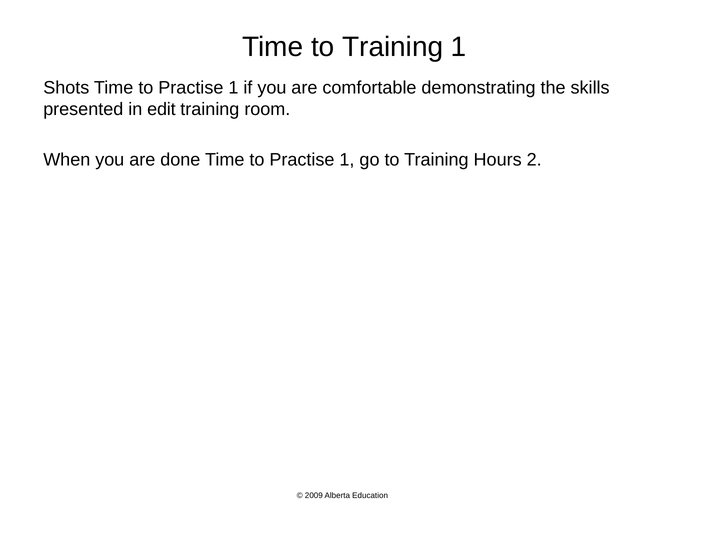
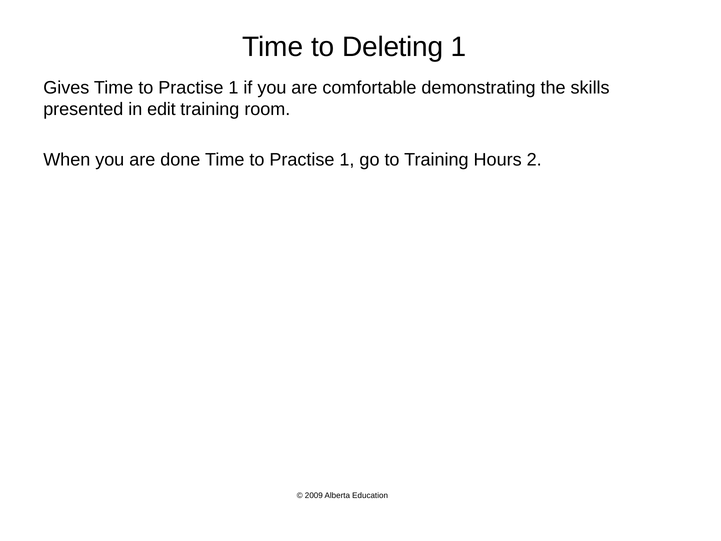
Time to Training: Training -> Deleting
Shots: Shots -> Gives
